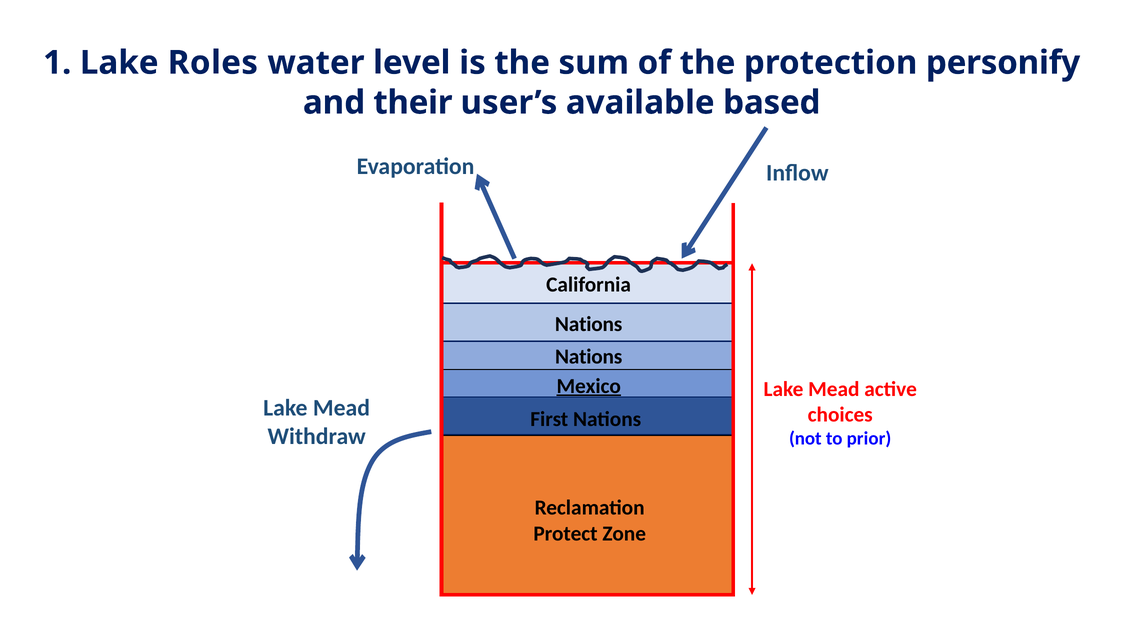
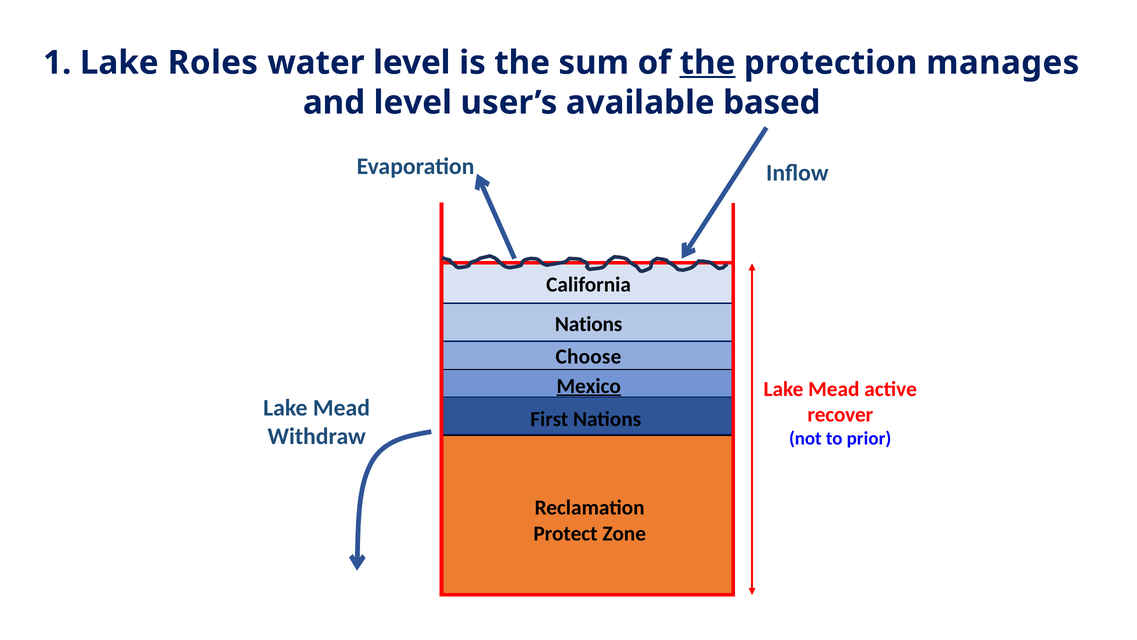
the at (708, 63) underline: none -> present
personify: personify -> manages
and their: their -> level
Nations at (589, 356): Nations -> Choose
choices: choices -> recover
